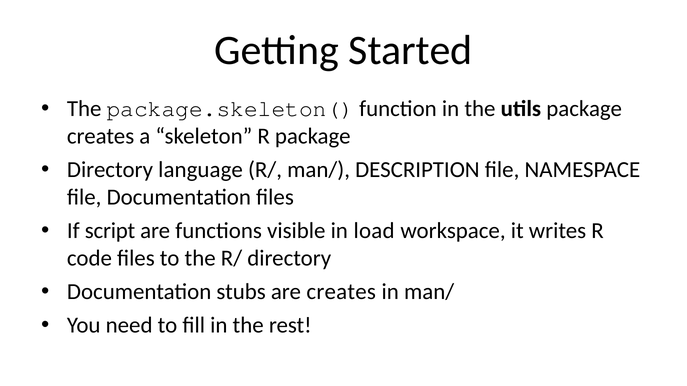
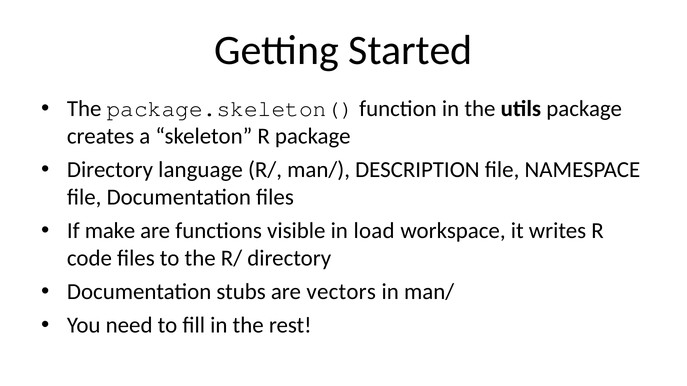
script: script -> make
are creates: creates -> vectors
